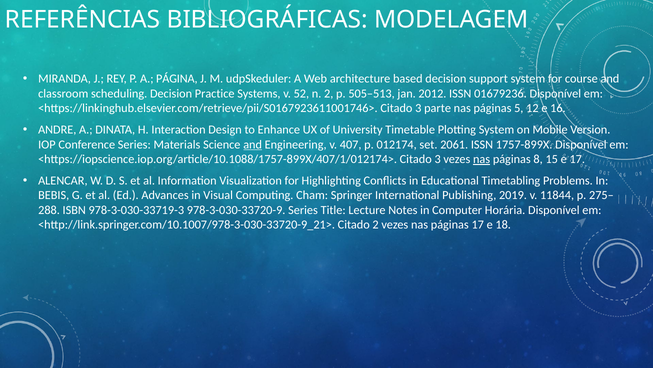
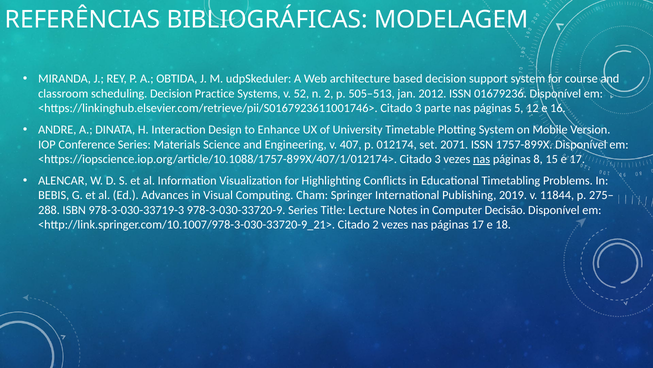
PÁGINA: PÁGINA -> OBTIDA
and at (253, 144) underline: present -> none
2061: 2061 -> 2071
Horária: Horária -> Decisão
